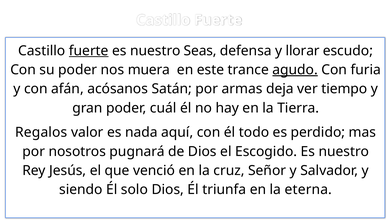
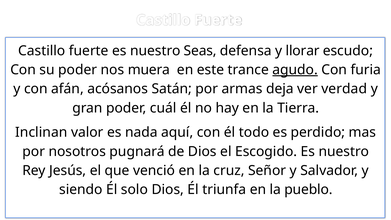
fuerte at (89, 51) underline: present -> none
tiempo: tiempo -> verdad
Regalos: Regalos -> Inclinan
eterna: eterna -> pueblo
